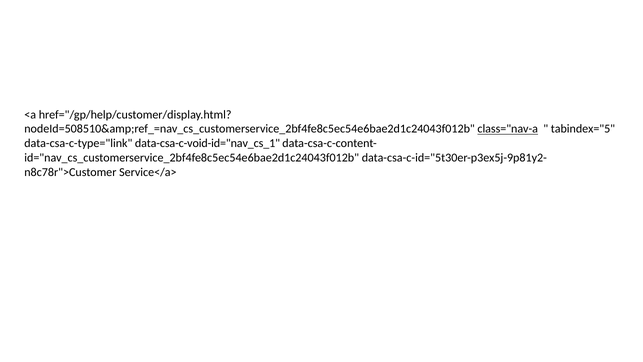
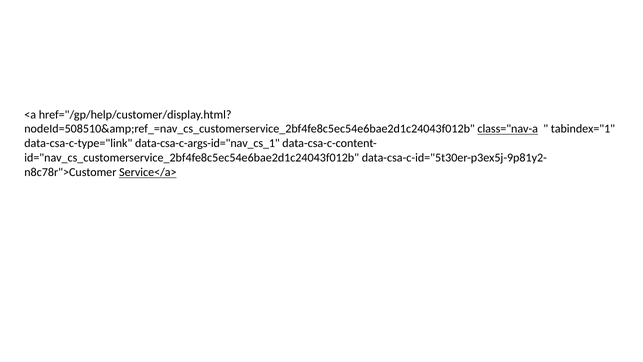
tabindex="5: tabindex="5 -> tabindex="1
data-csa-c-void-id="nav_cs_1: data-csa-c-void-id="nav_cs_1 -> data-csa-c-args-id="nav_cs_1
Service</a> underline: none -> present
